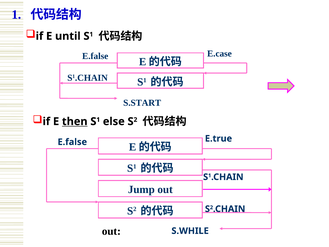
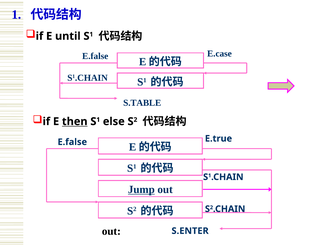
S.START: S.START -> S.TABLE
Jump underline: none -> present
S.WHILE: S.WHILE -> S.ENTER
